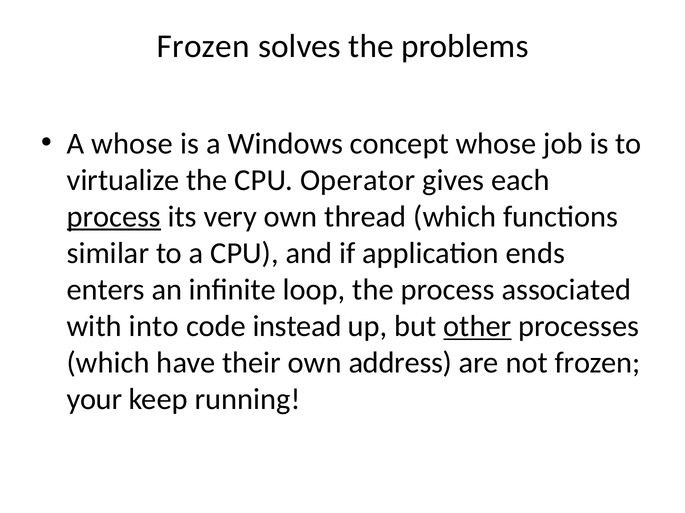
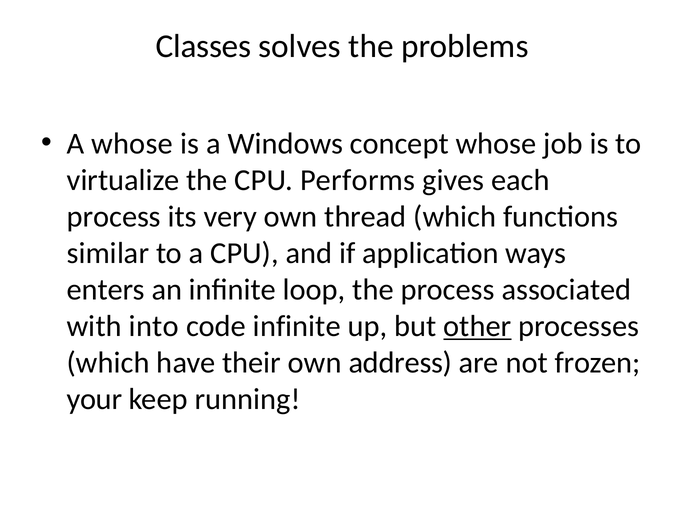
Frozen at (203, 46): Frozen -> Classes
Operator: Operator -> Performs
process at (114, 217) underline: present -> none
ends: ends -> ways
code instead: instead -> infinite
